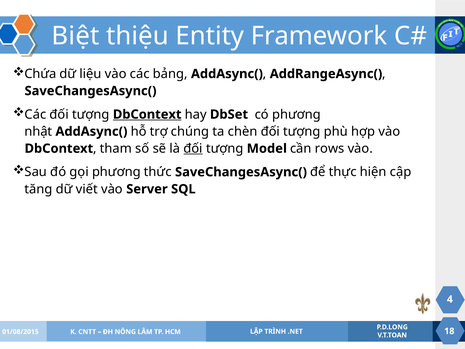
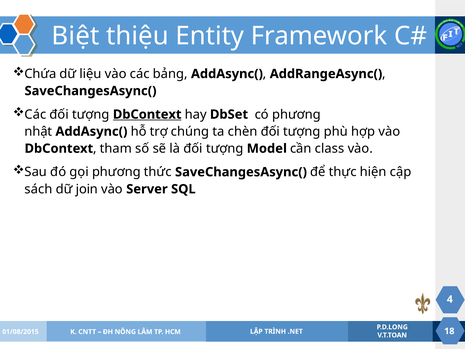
đối at (193, 148) underline: present -> none
rows: rows -> class
tăng: tăng -> sách
viết: viết -> join
